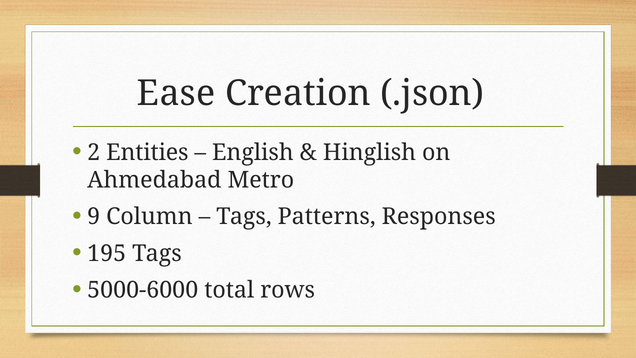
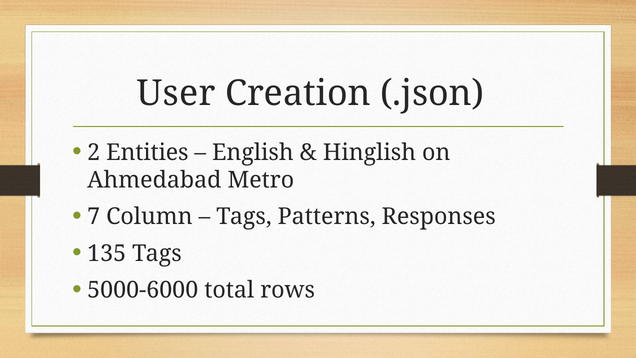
Ease: Ease -> User
9: 9 -> 7
195: 195 -> 135
